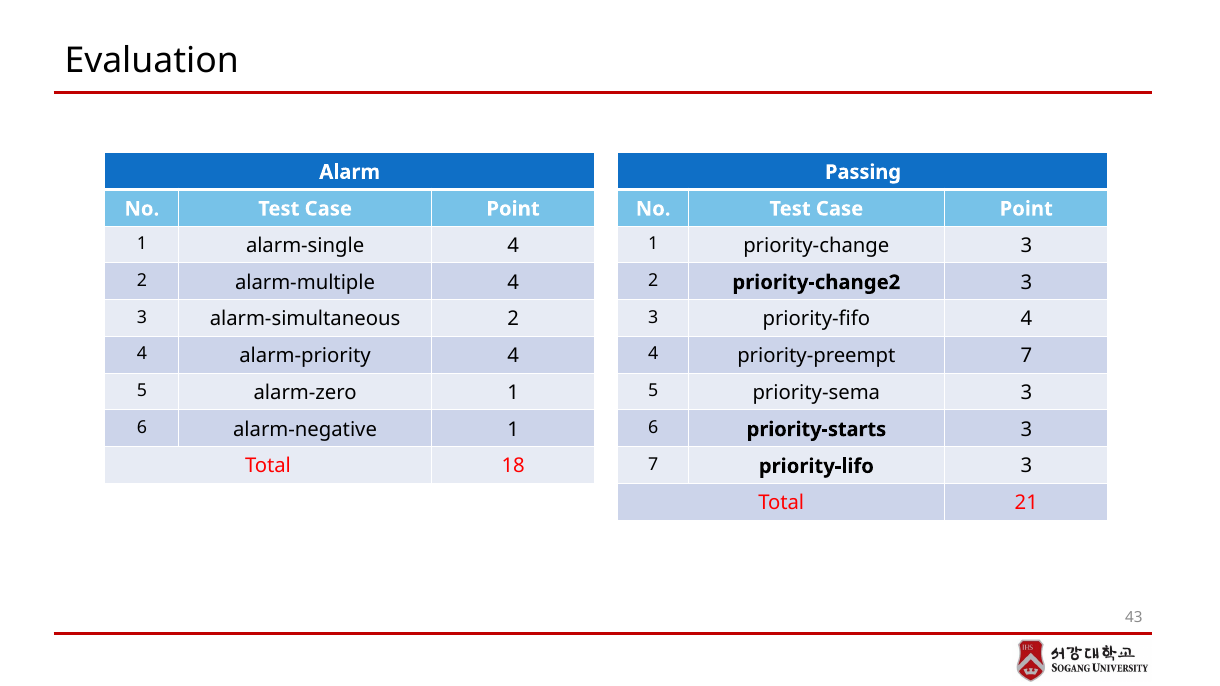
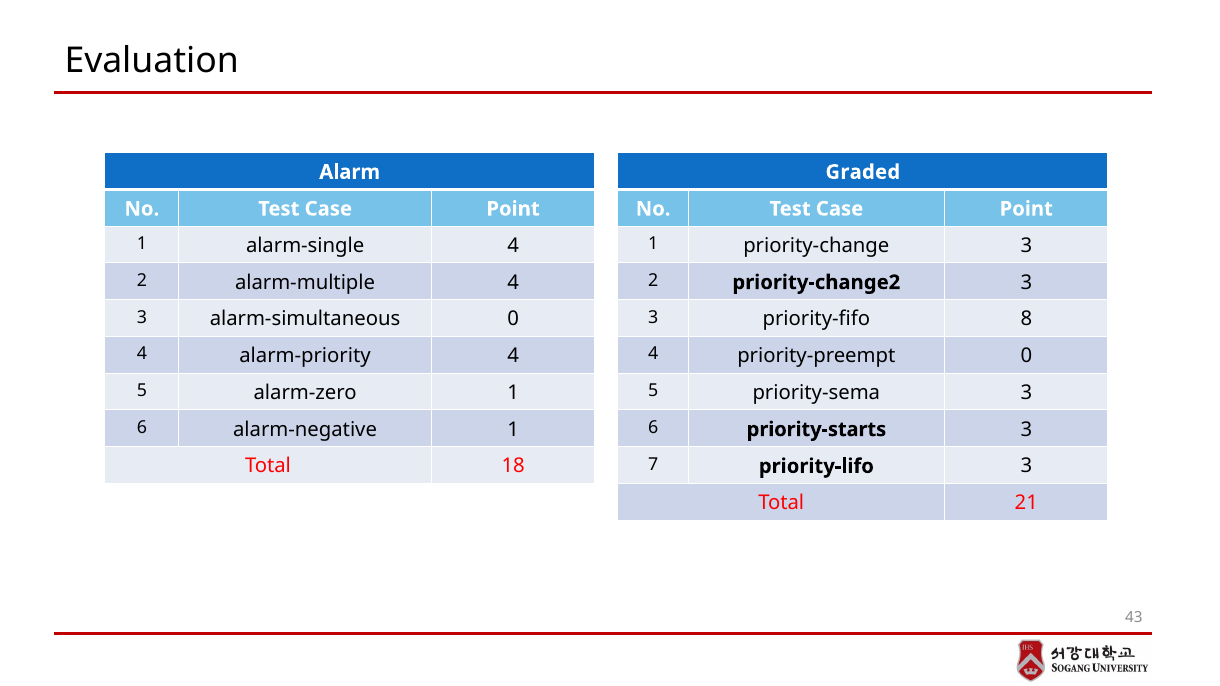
Passing: Passing -> Graded
alarm-simultaneous 2: 2 -> 0
priority-fifo 4: 4 -> 8
priority-preempt 7: 7 -> 0
